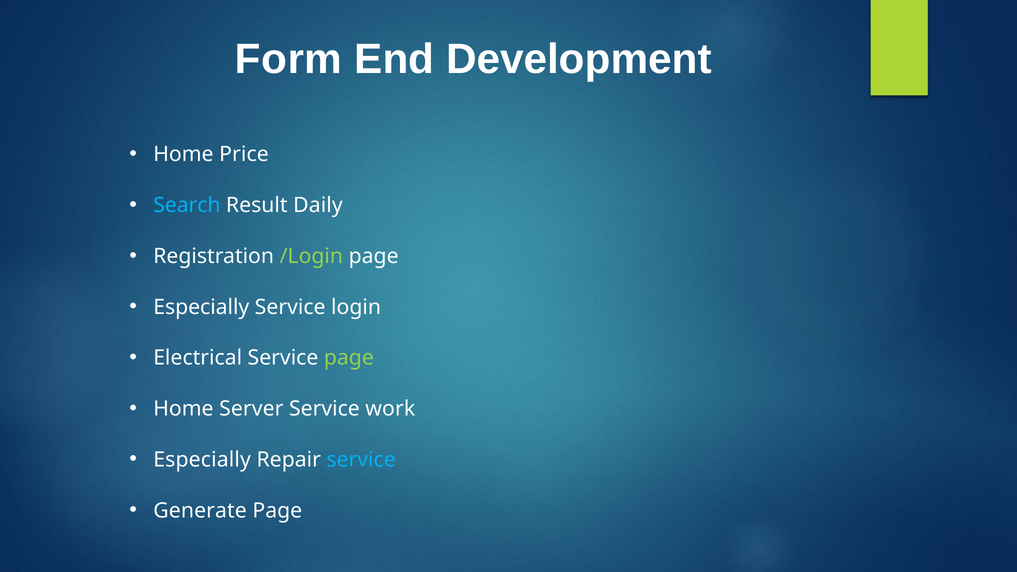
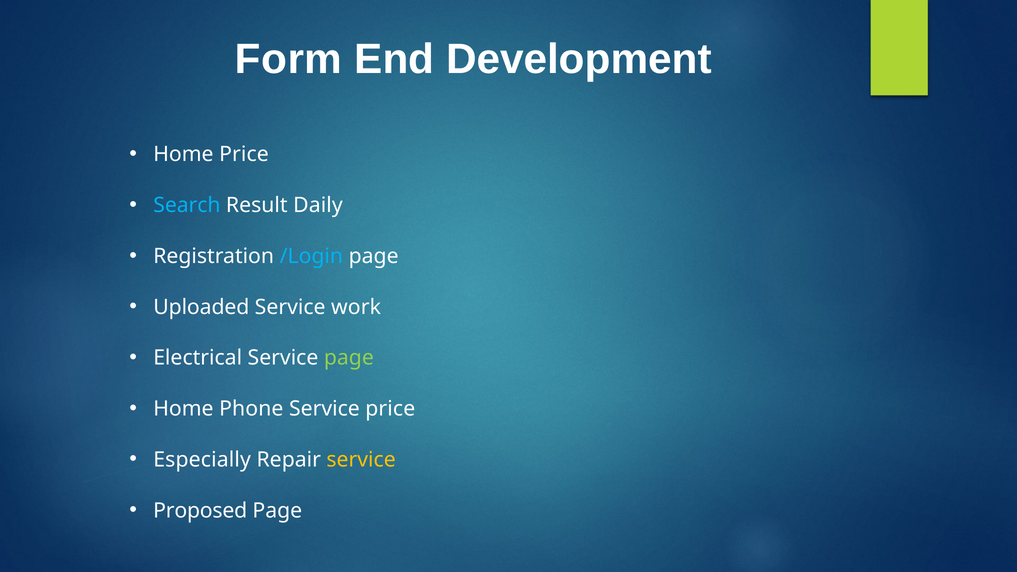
/Login colour: light green -> light blue
Especially at (201, 307): Especially -> Uploaded
login: login -> work
Server: Server -> Phone
Service work: work -> price
service at (361, 460) colour: light blue -> yellow
Generate: Generate -> Proposed
